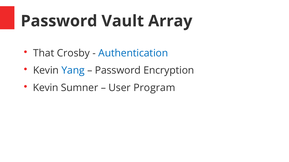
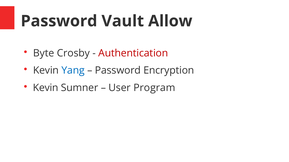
Array: Array -> Allow
That: That -> Byte
Authentication colour: blue -> red
